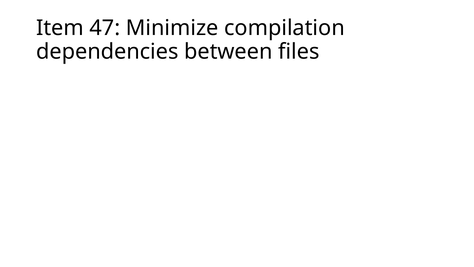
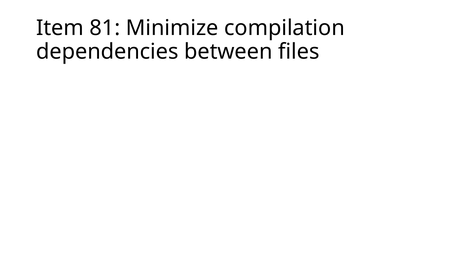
47: 47 -> 81
